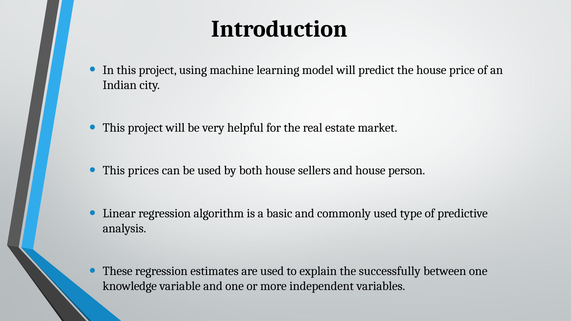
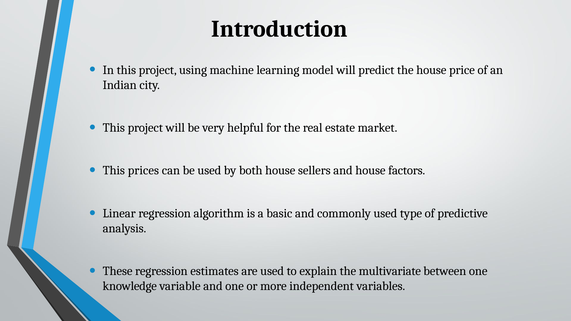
person: person -> factors
successfully: successfully -> multivariate
